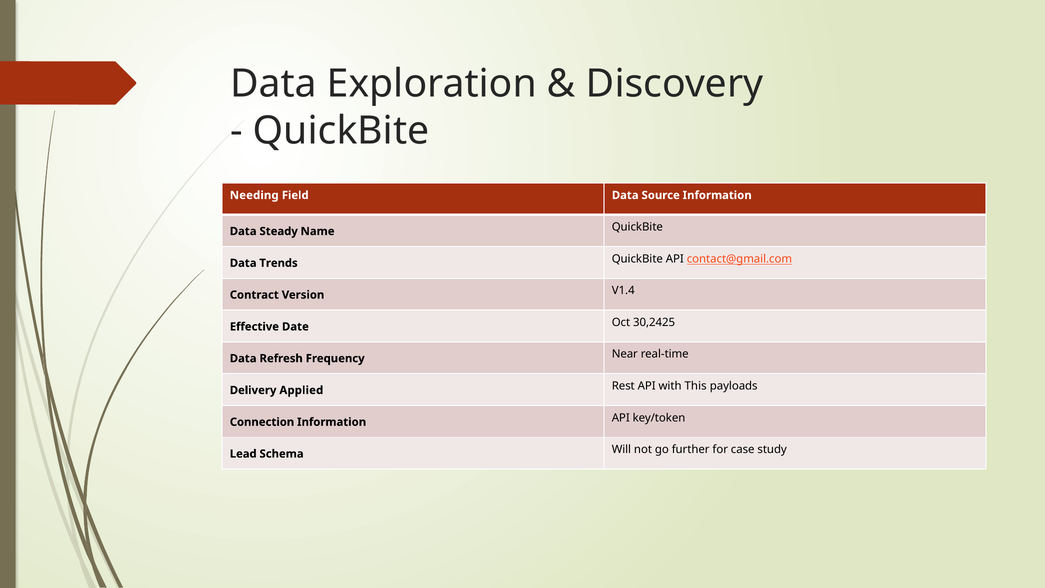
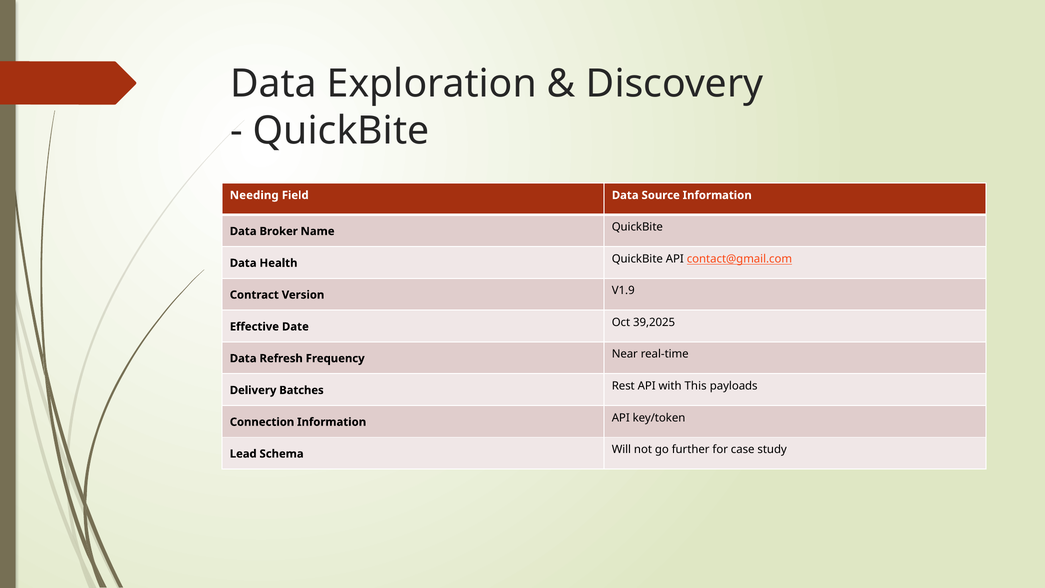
Steady: Steady -> Broker
Trends: Trends -> Health
V1.4: V1.4 -> V1.9
30,2425: 30,2425 -> 39,2025
Applied: Applied -> Batches
